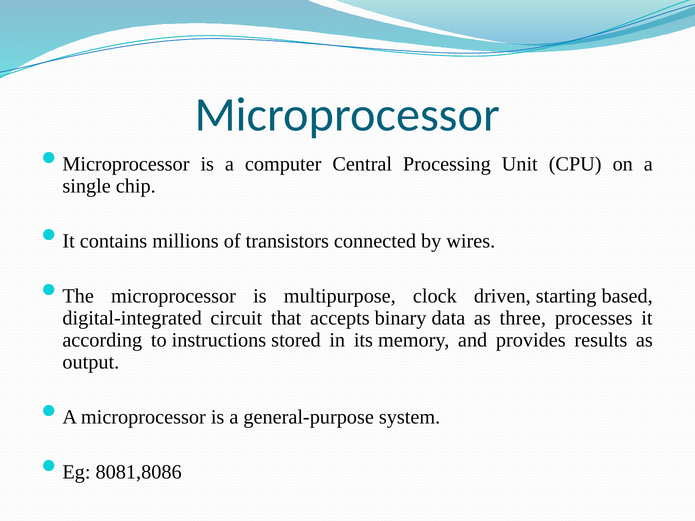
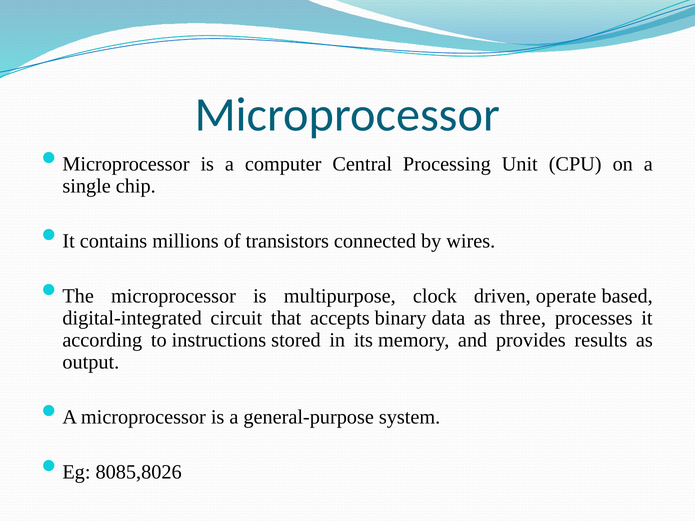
starting: starting -> operate
8081,8086: 8081,8086 -> 8085,8026
